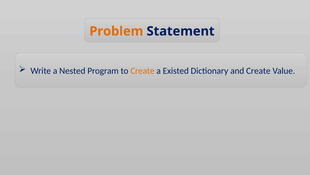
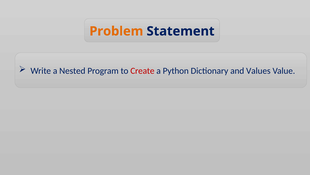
Create at (142, 71) colour: orange -> red
Existed: Existed -> Python
and Create: Create -> Values
